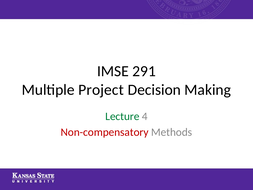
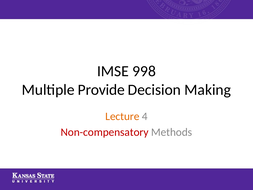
291: 291 -> 998
Project: Project -> Provide
Lecture colour: green -> orange
